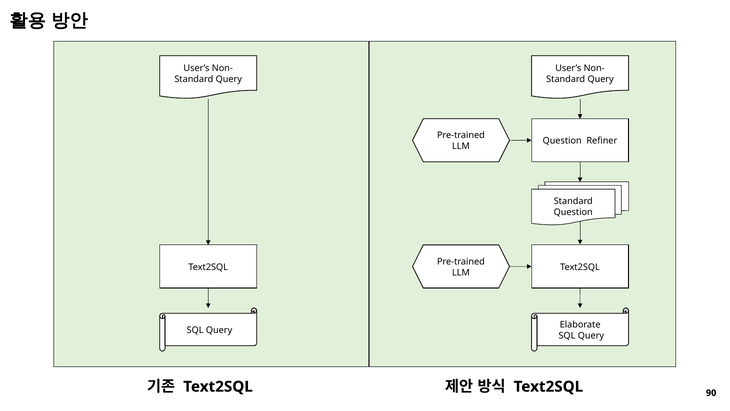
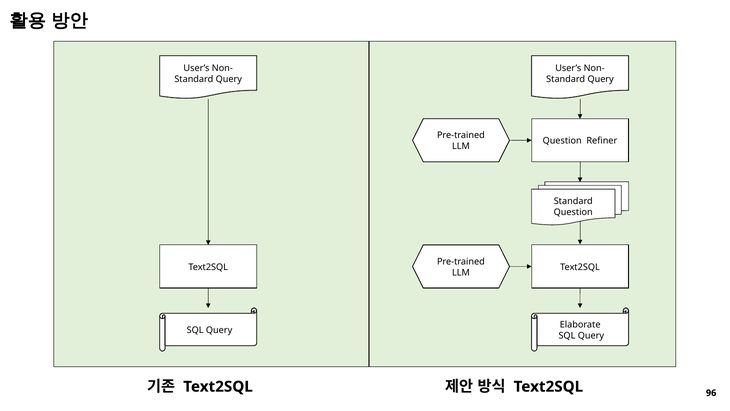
90: 90 -> 96
